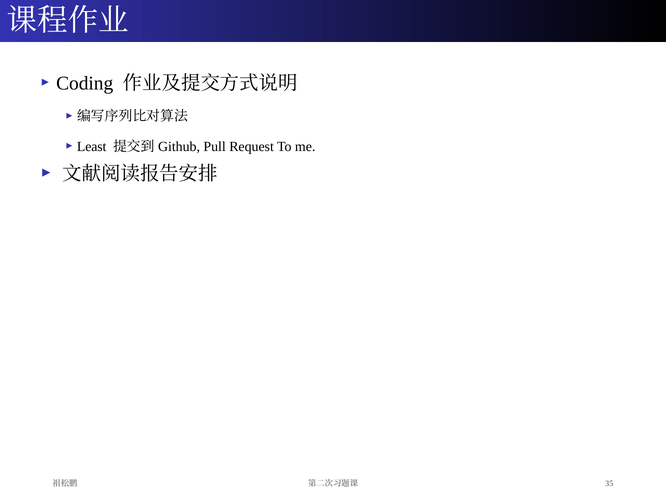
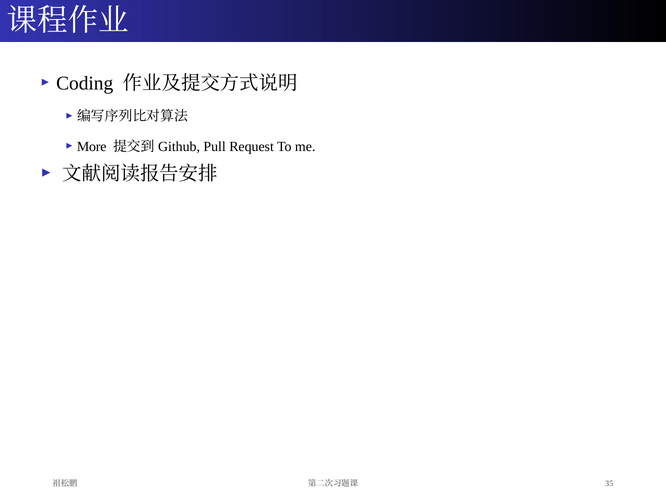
Least: Least -> More
